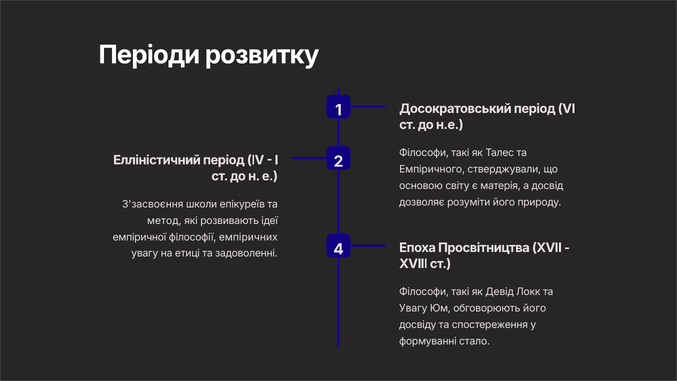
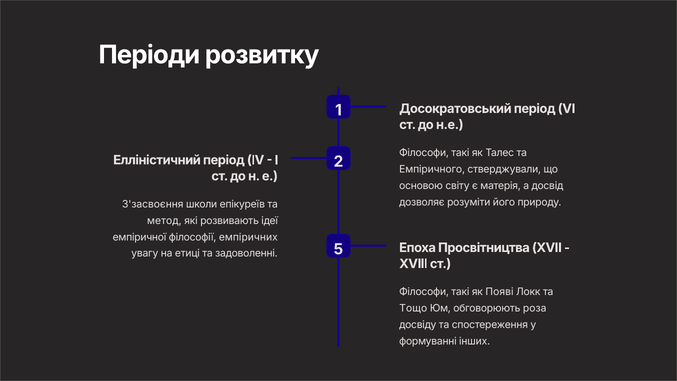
4: 4 -> 5
Девід: Девід -> Появі
Увагу at (413, 308): Увагу -> Тощо
обговорюють його: його -> роза
стало: стало -> інших
